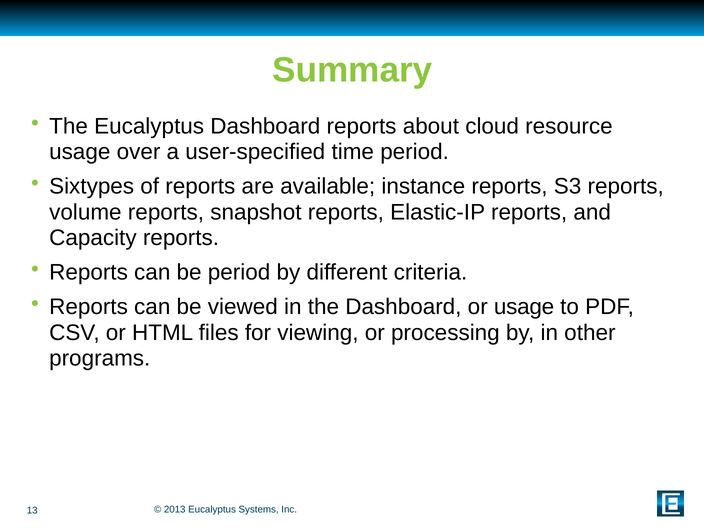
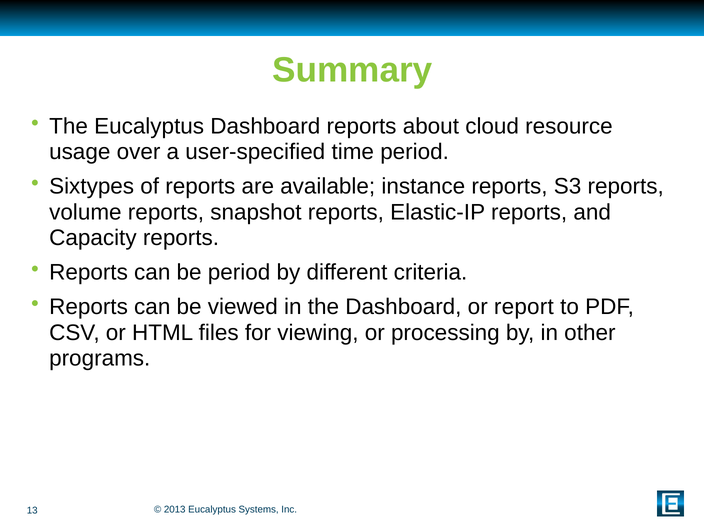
or usage: usage -> report
